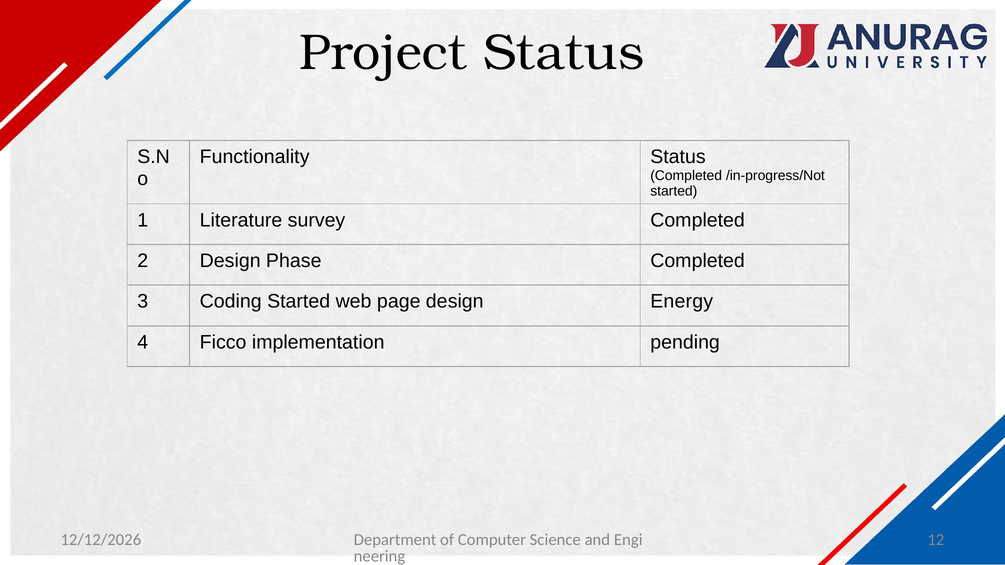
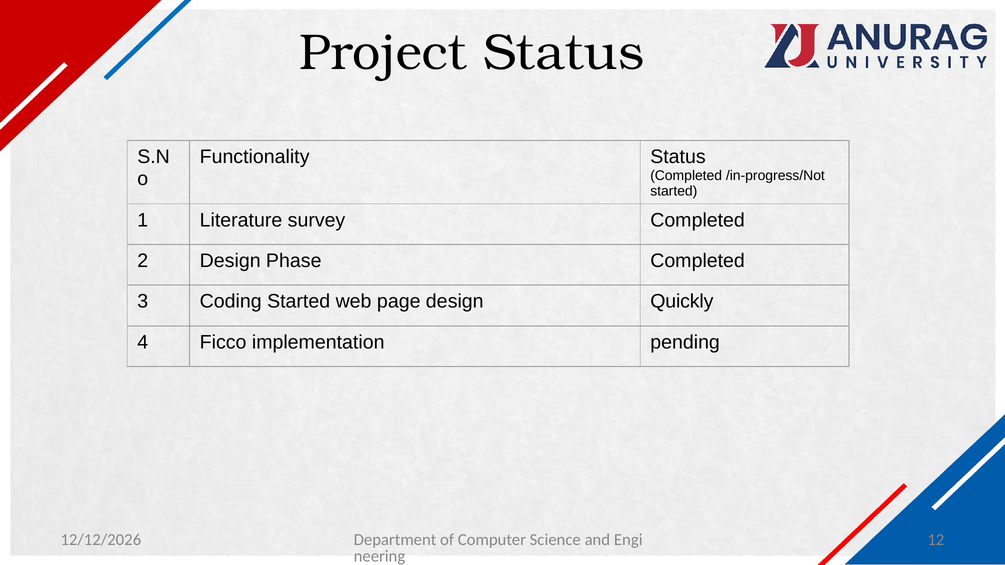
Energy: Energy -> Quickly
